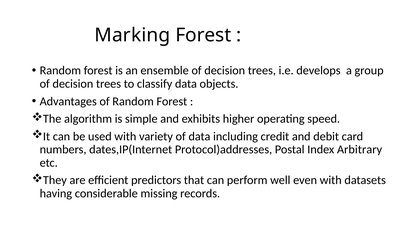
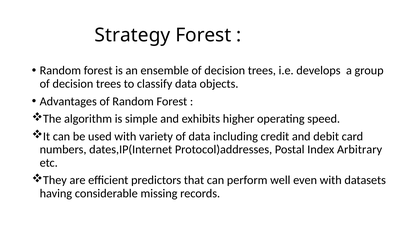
Marking: Marking -> Strategy
